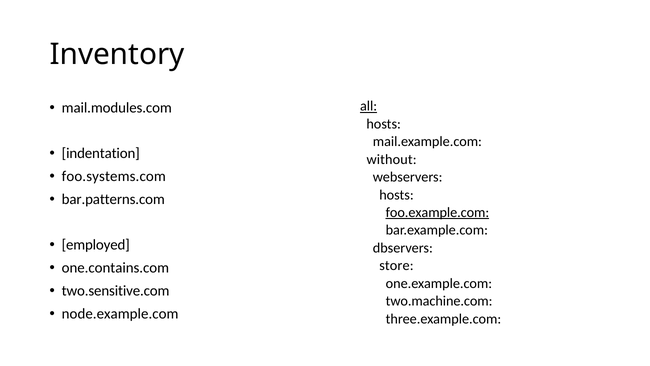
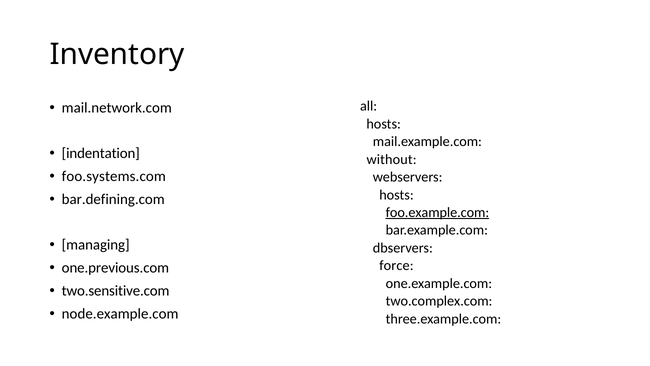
mail.modules.com: mail.modules.com -> mail.network.com
all underline: present -> none
bar.patterns.com: bar.patterns.com -> bar.defining.com
employed: employed -> managing
store: store -> force
one.contains.com: one.contains.com -> one.previous.com
two.machine.com: two.machine.com -> two.complex.com
